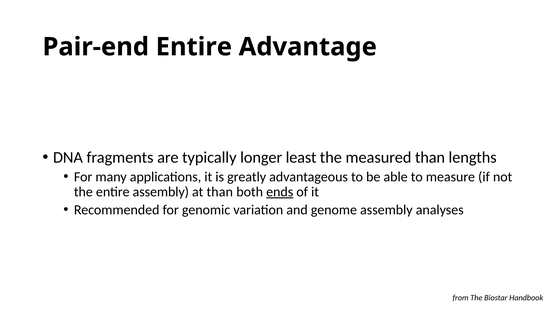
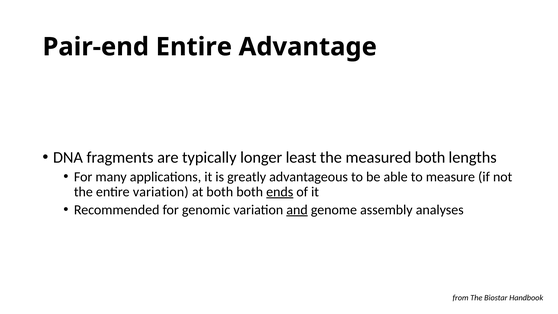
measured than: than -> both
entire assembly: assembly -> variation
at than: than -> both
and underline: none -> present
